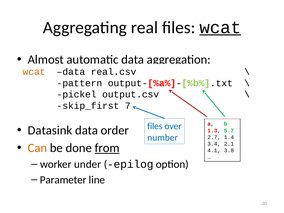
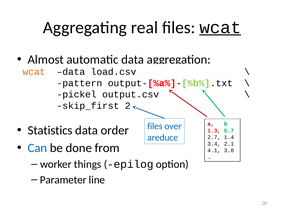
real.csv: real.csv -> load.csv
7: 7 -> 2
Datasink: Datasink -> Statistics
number: number -> areduce
Can colour: orange -> blue
from underline: present -> none
under: under -> things
